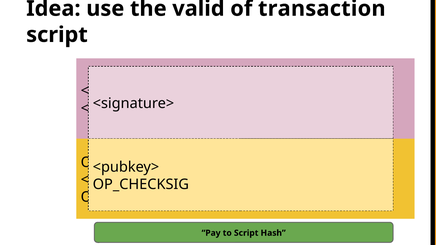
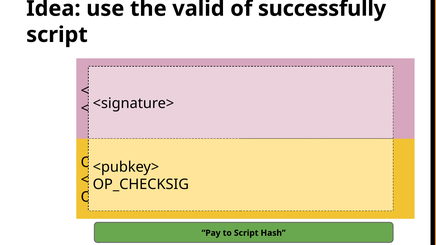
transaction: transaction -> successfully
